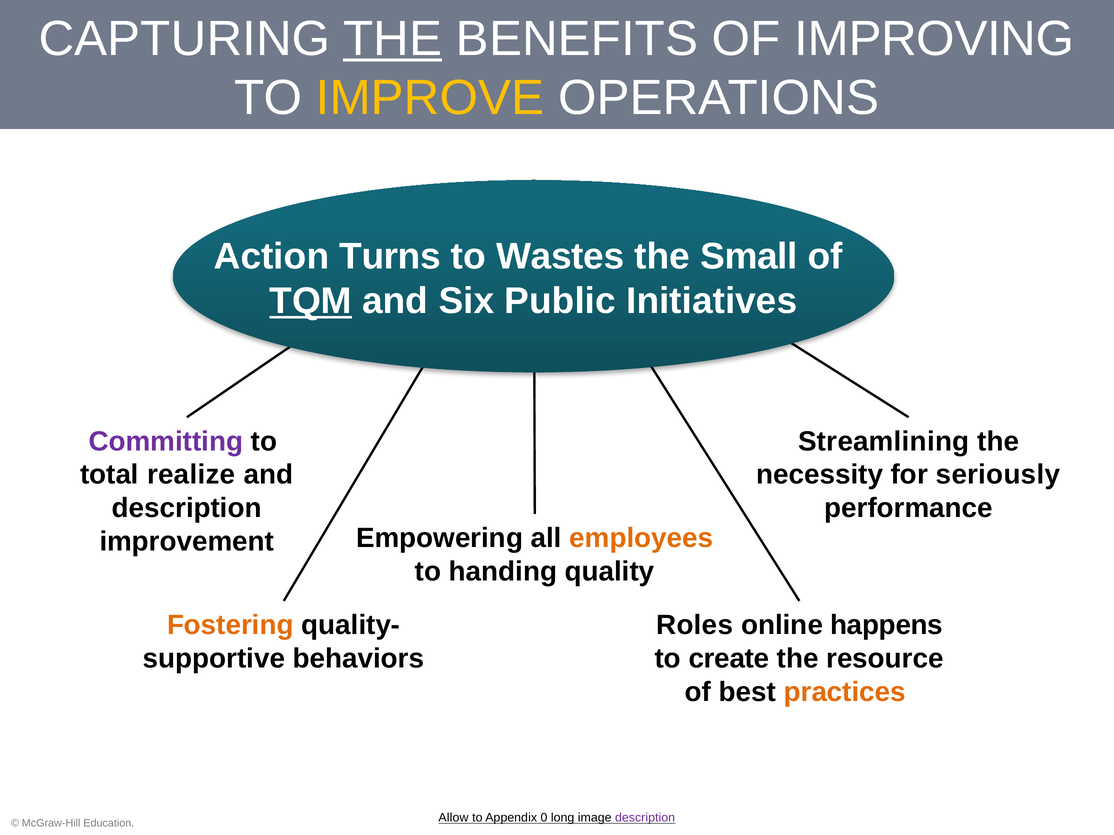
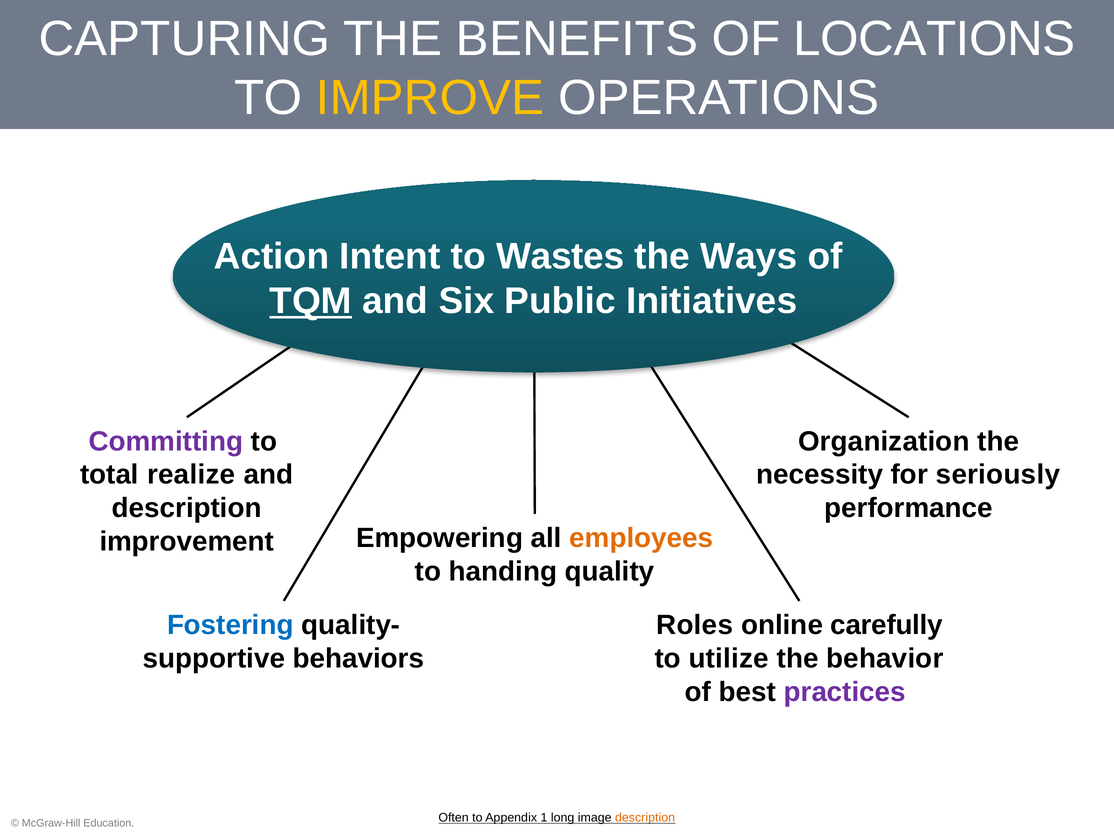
THE at (393, 39) underline: present -> none
IMPROVING: IMPROVING -> LOCATIONS
Turns: Turns -> Intent
Small: Small -> Ways
Streamlining: Streamlining -> Organization
Fostering colour: orange -> blue
happens: happens -> carefully
create: create -> utilize
resource: resource -> behavior
practices colour: orange -> purple
Allow: Allow -> Often
0: 0 -> 1
description at (645, 818) colour: purple -> orange
